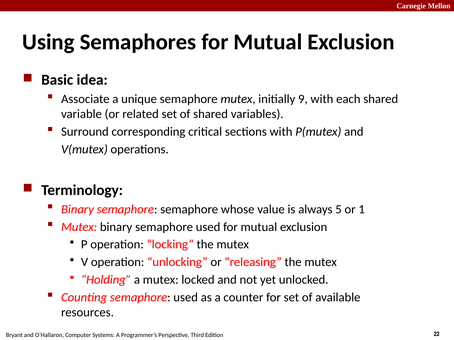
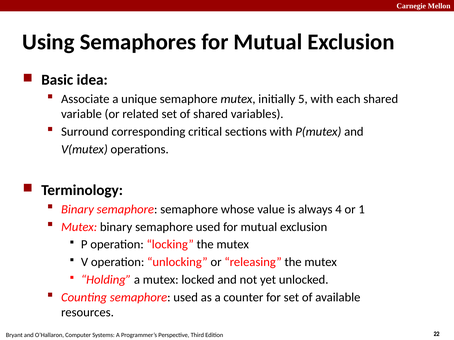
9: 9 -> 5
5: 5 -> 4
